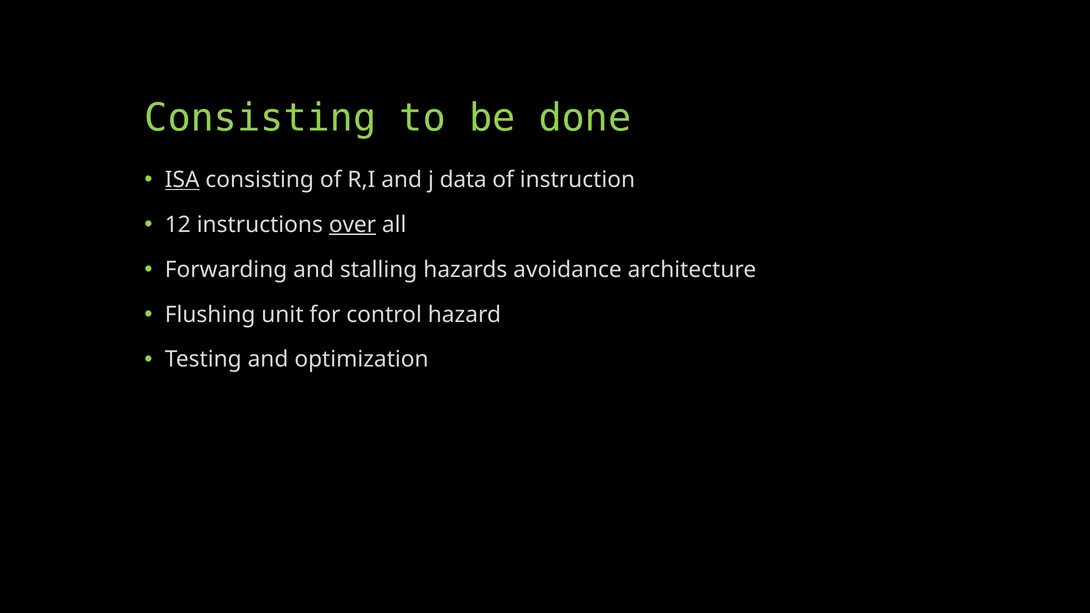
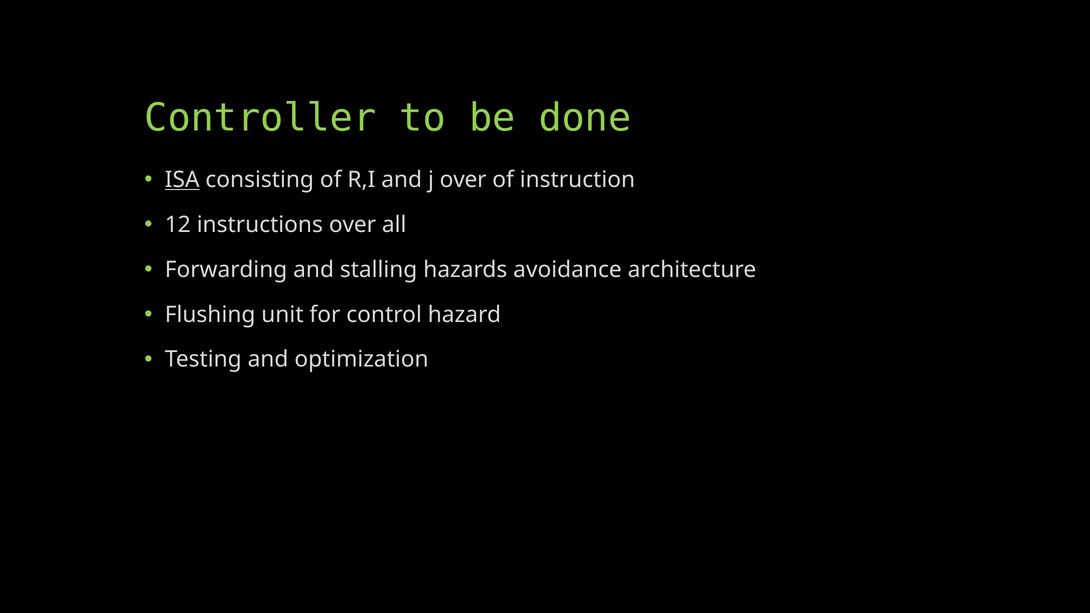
Consisting at (260, 118): Consisting -> Controller
j data: data -> over
over at (352, 225) underline: present -> none
